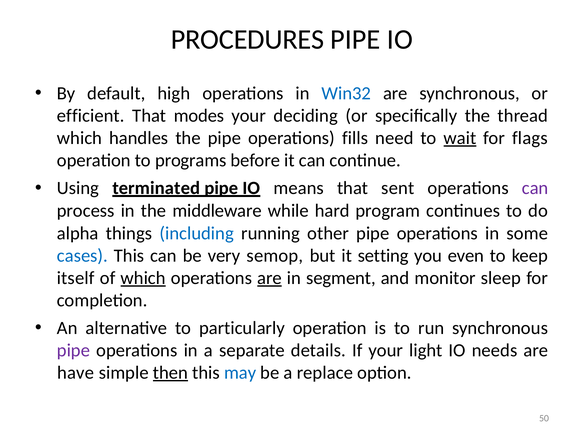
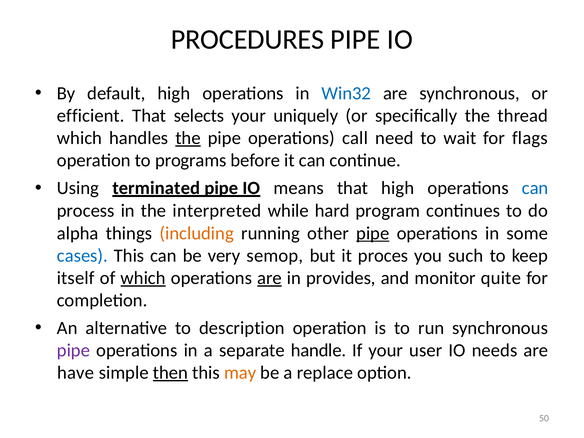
modes: modes -> selects
deciding: deciding -> uniquely
the at (188, 138) underline: none -> present
fills: fills -> call
wait underline: present -> none
that sent: sent -> high
can at (535, 188) colour: purple -> blue
middleware: middleware -> interpreted
including colour: blue -> orange
pipe at (373, 233) underline: none -> present
setting: setting -> proces
even: even -> such
segment: segment -> provides
sleep: sleep -> quite
particularly: particularly -> description
details: details -> handle
light: light -> user
may colour: blue -> orange
